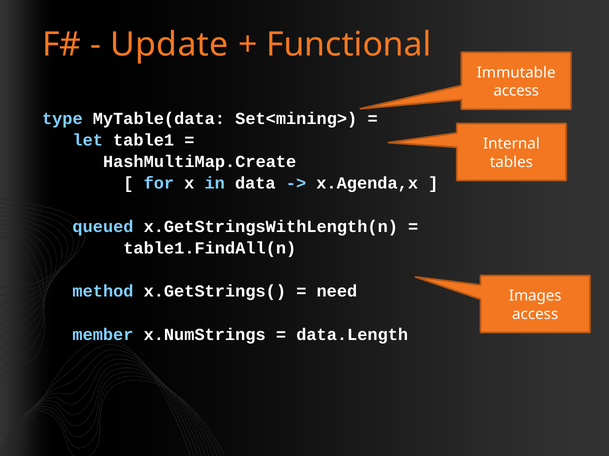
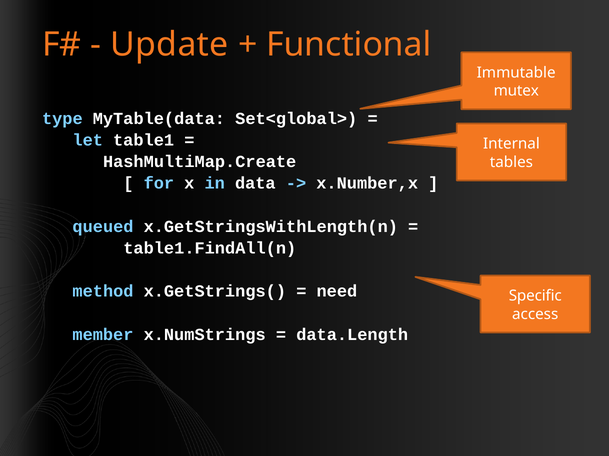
access at (516, 91): access -> mutex
Set<mining>: Set<mining> -> Set<global>
x.Agenda,x: x.Agenda,x -> x.Number,x
Images: Images -> Specific
